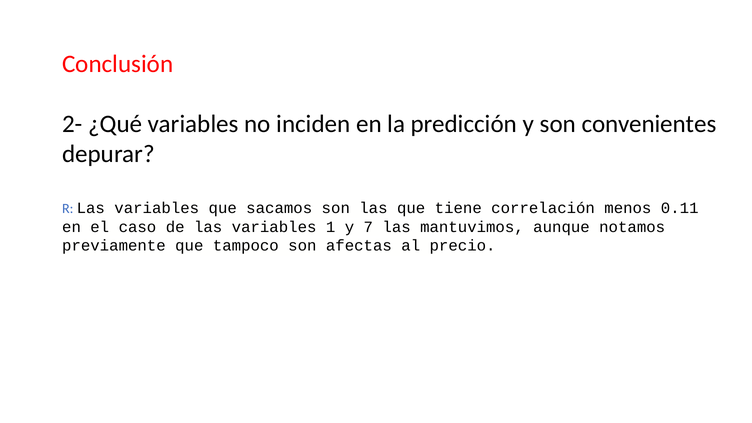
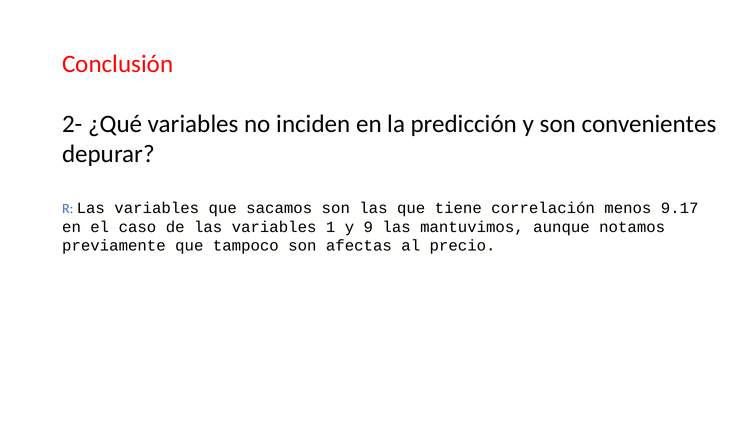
0.11: 0.11 -> 9.17
7: 7 -> 9
